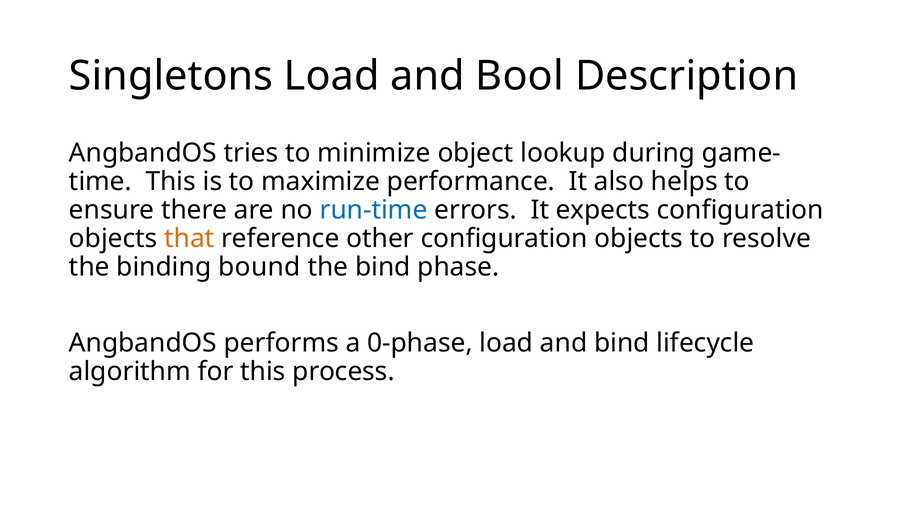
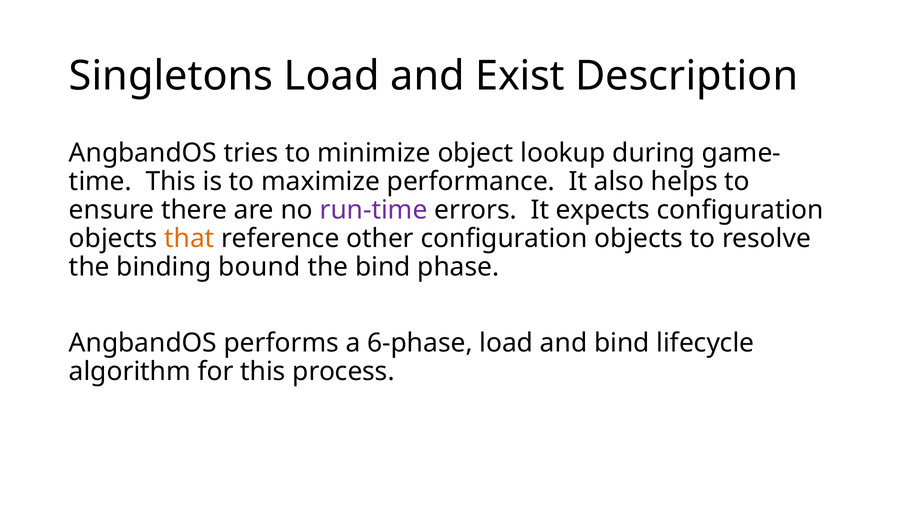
Bool: Bool -> Exist
run-time colour: blue -> purple
0-phase: 0-phase -> 6-phase
